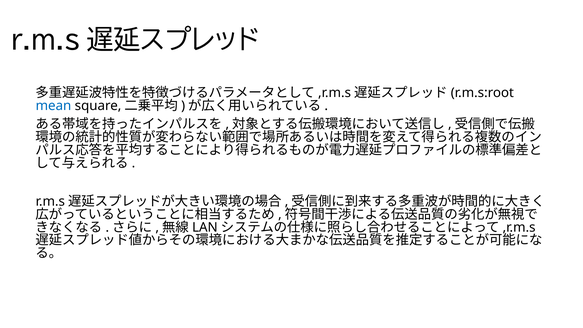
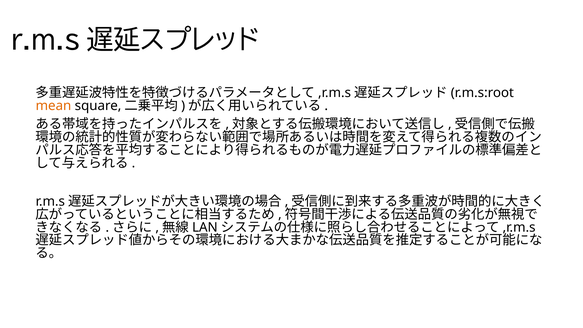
mean colour: blue -> orange
